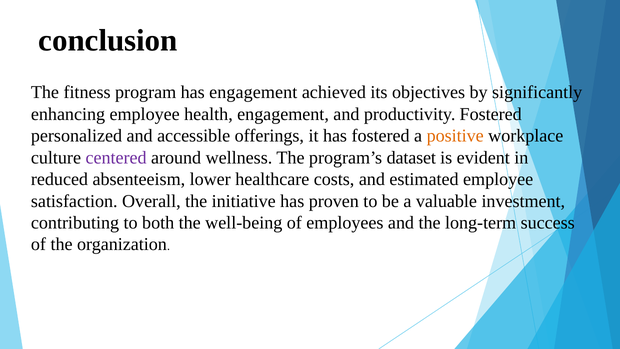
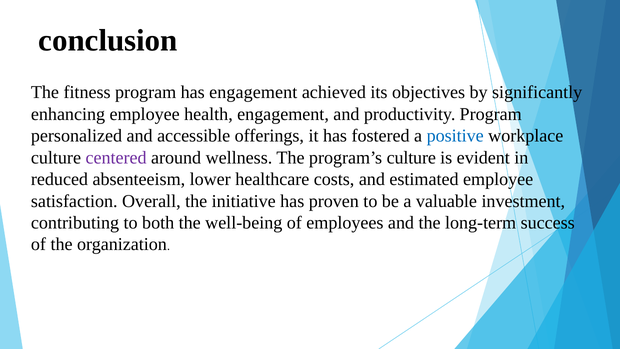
productivity Fostered: Fostered -> Program
positive colour: orange -> blue
program’s dataset: dataset -> culture
